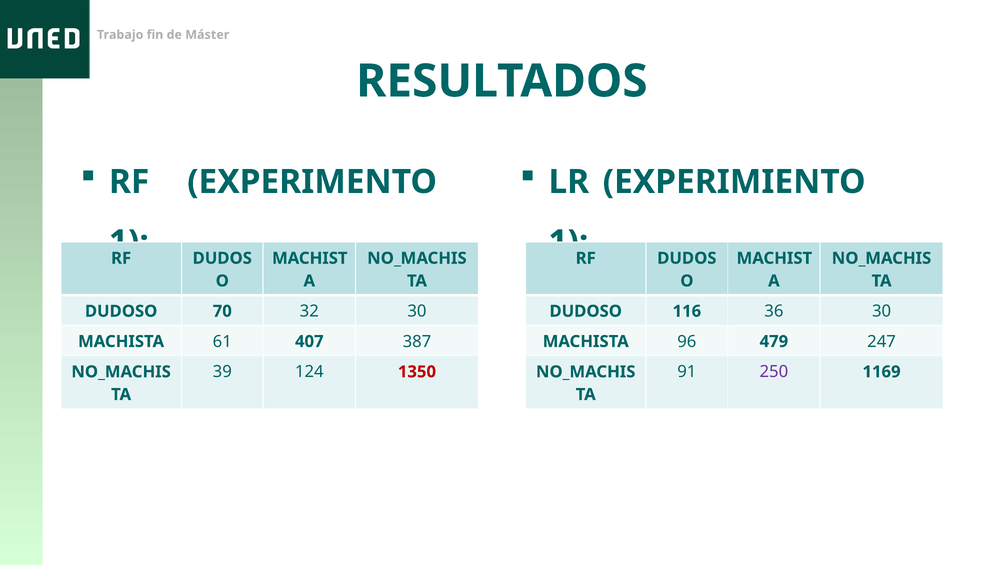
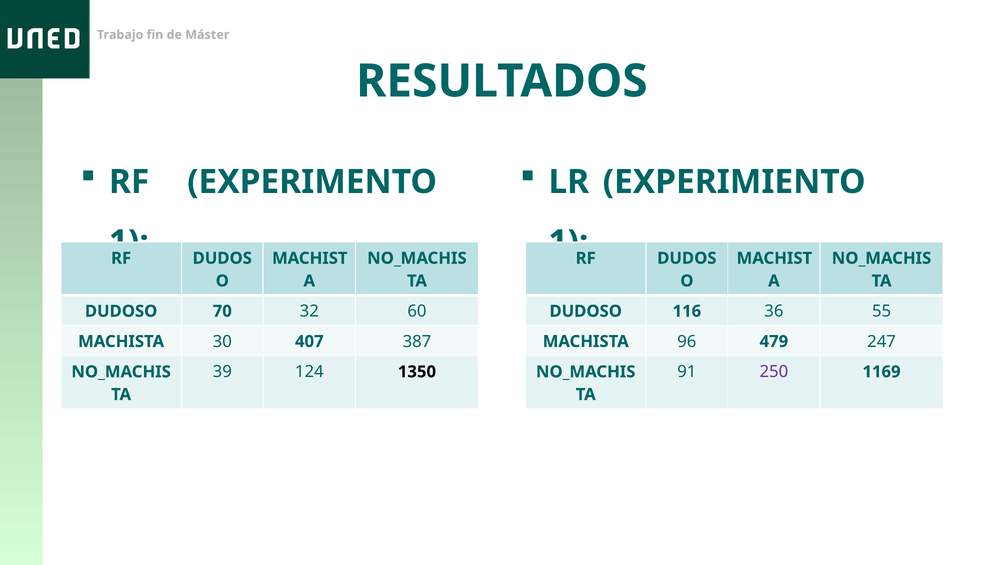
32 30: 30 -> 60
36 30: 30 -> 55
61: 61 -> 30
1350 colour: red -> black
